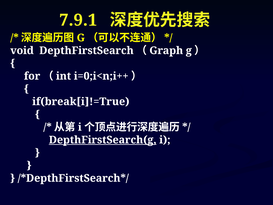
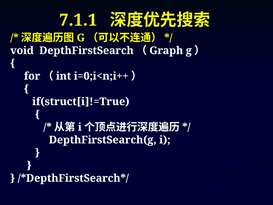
7.9.1: 7.9.1 -> 7.1.1
if(break[i]!=True: if(break[i]!=True -> if(struct[i]!=True
DepthFirstSearch(g underline: present -> none
